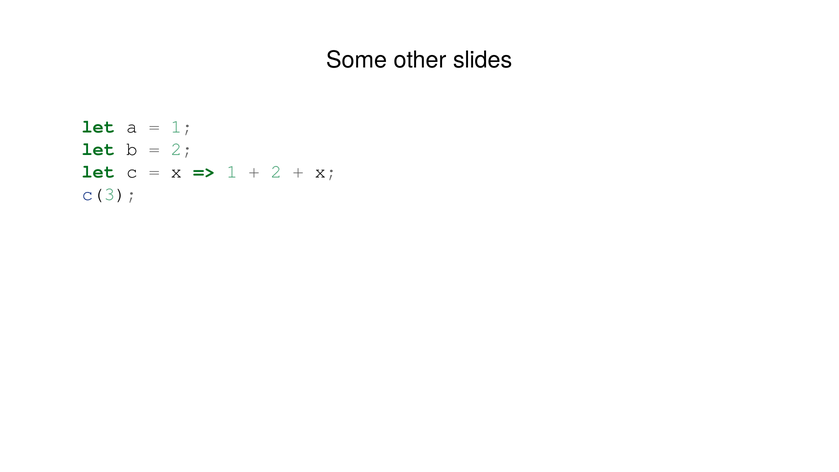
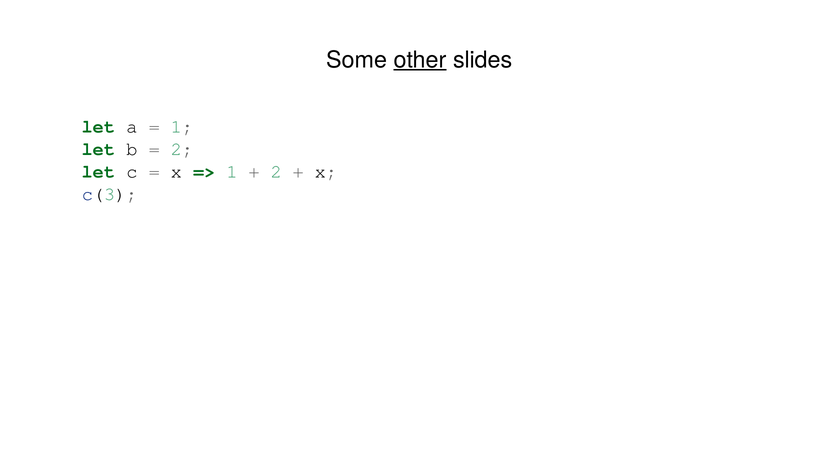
other underline: none -> present
